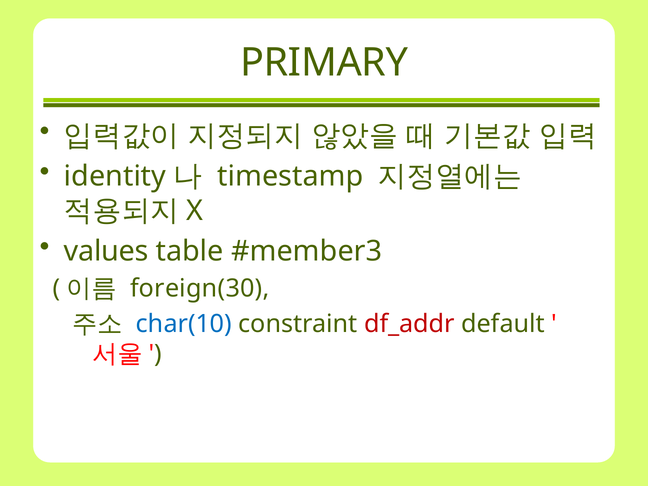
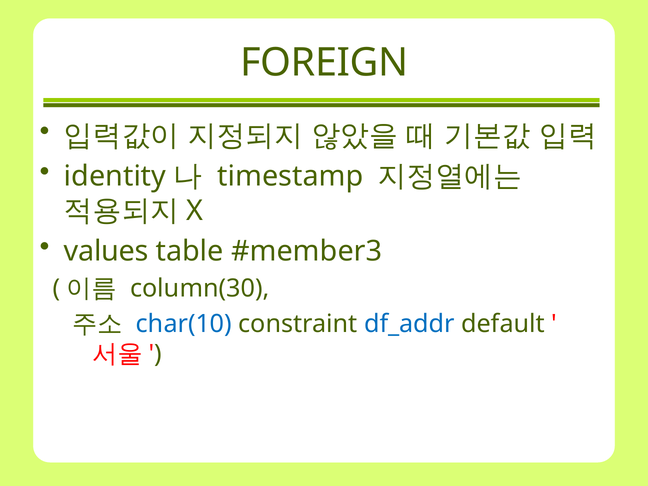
PRIMARY: PRIMARY -> FOREIGN
foreign(30: foreign(30 -> column(30
df_addr colour: red -> blue
